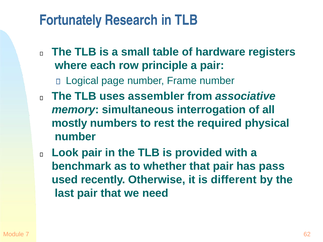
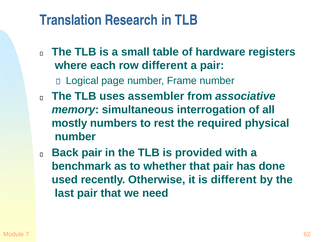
Fortunately: Fortunately -> Translation
row principle: principle -> different
Look: Look -> Back
pass: pass -> done
